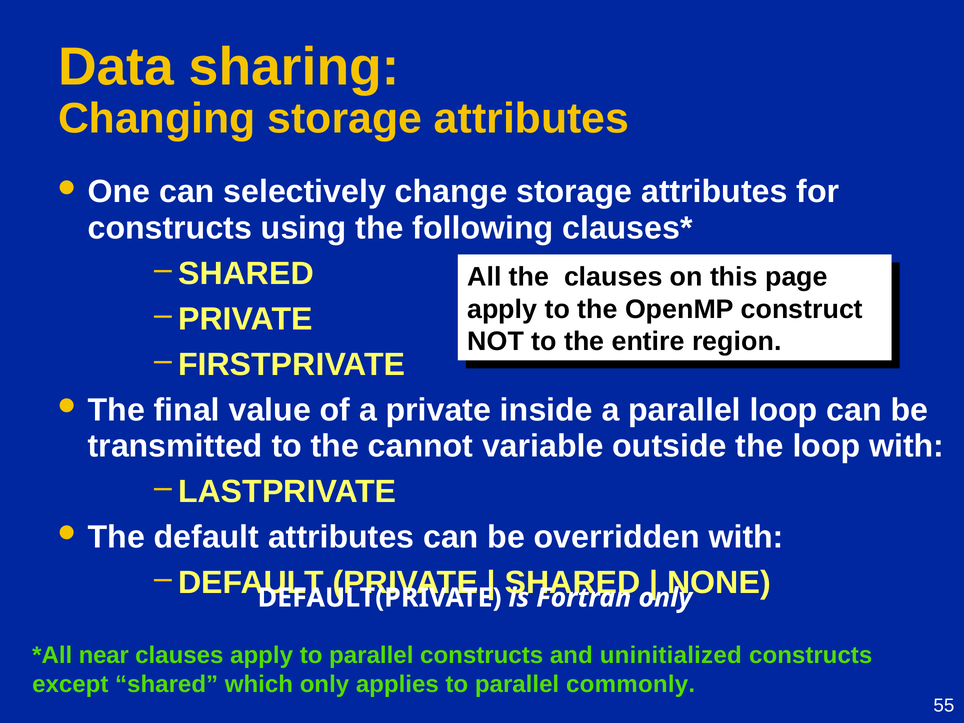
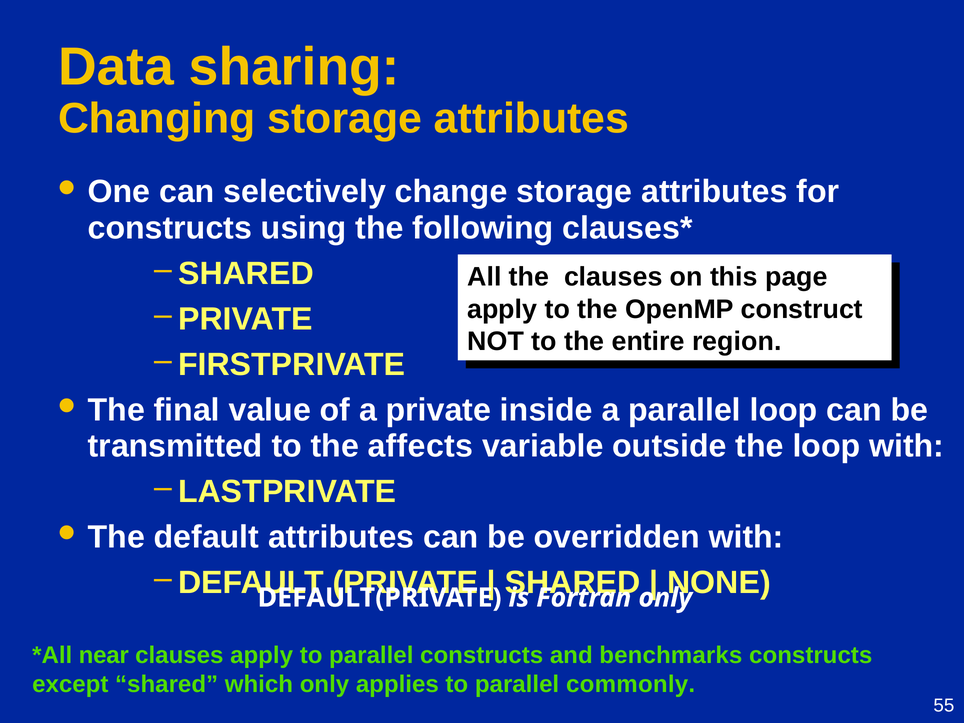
cannot: cannot -> affects
uninitialized: uninitialized -> benchmarks
